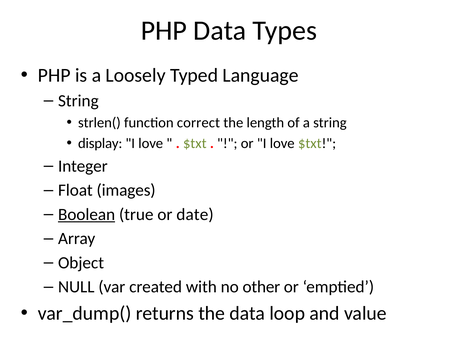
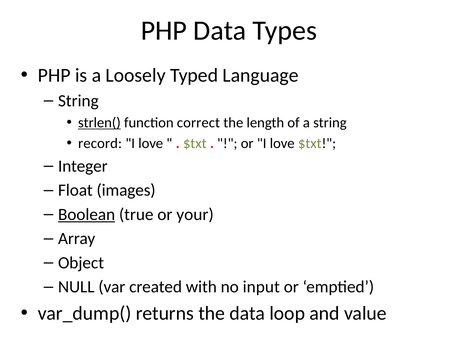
strlen( underline: none -> present
display: display -> record
date: date -> your
other: other -> input
